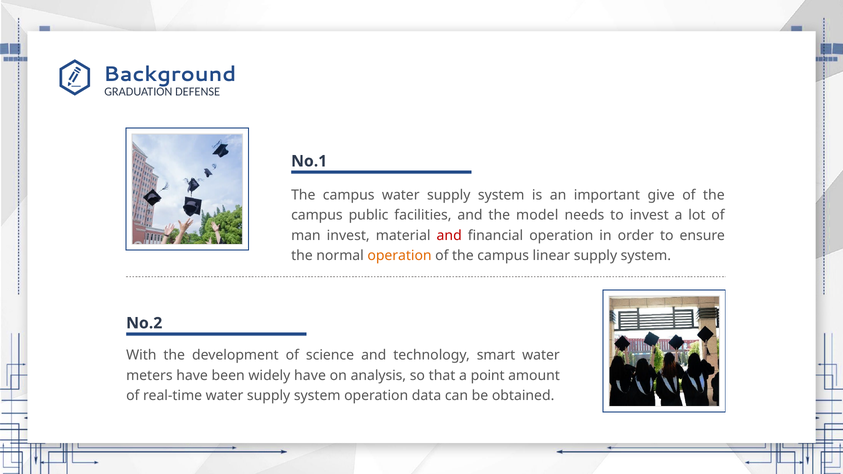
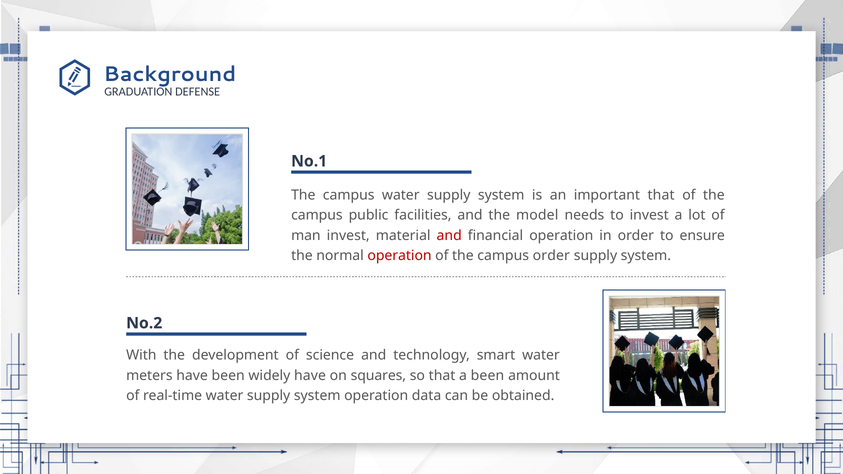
important give: give -> that
operation at (400, 256) colour: orange -> red
campus linear: linear -> order
analysis: analysis -> squares
a point: point -> been
